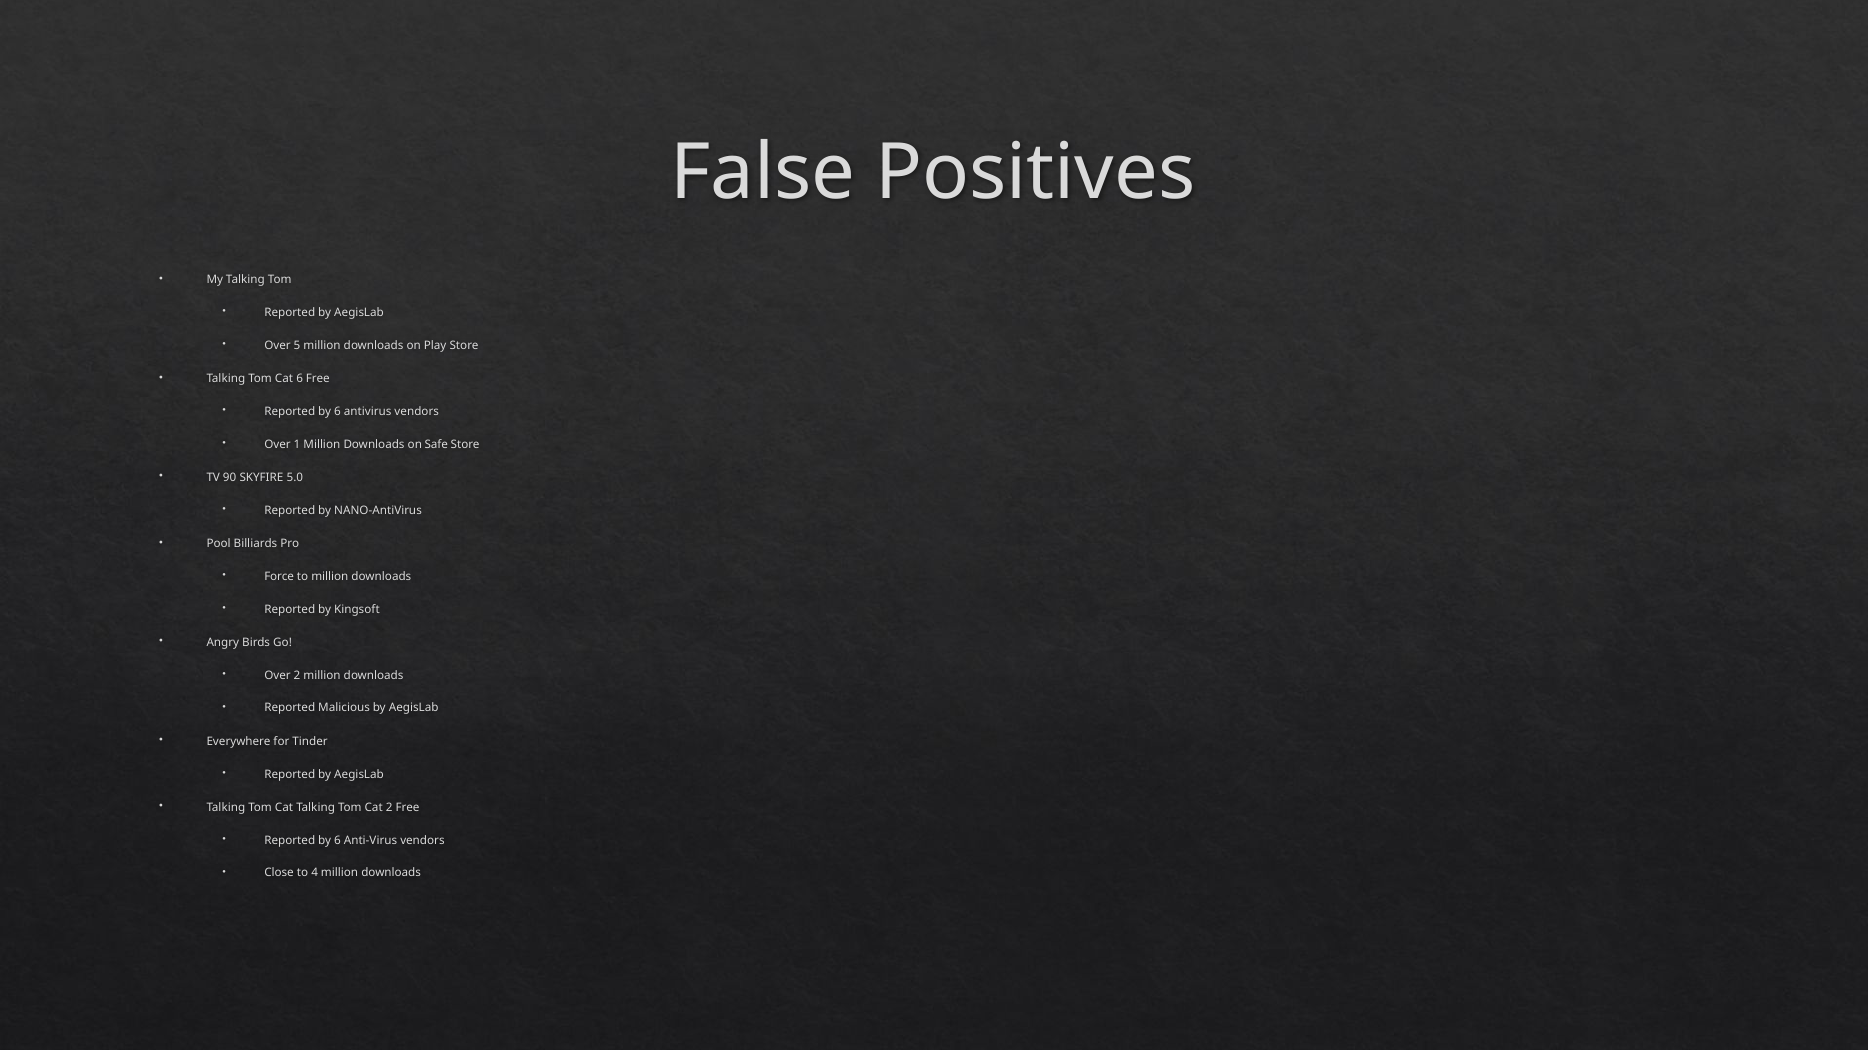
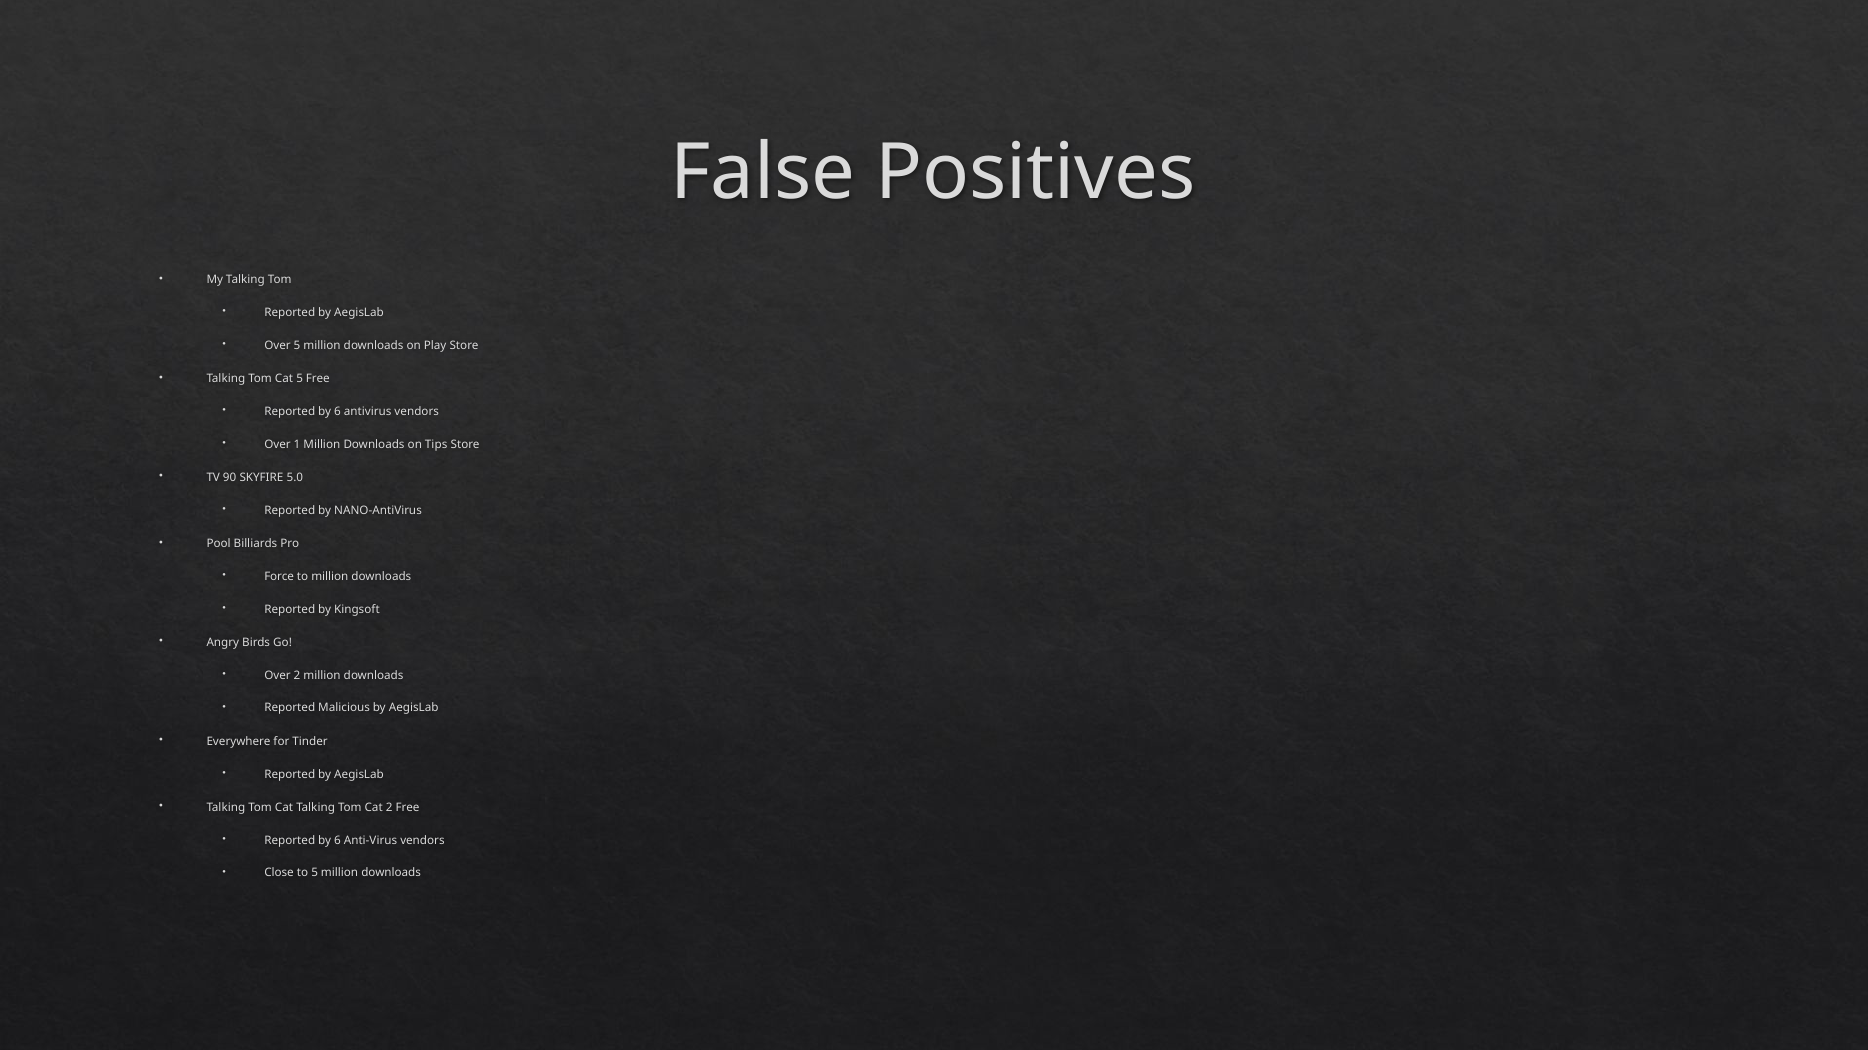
Cat 6: 6 -> 5
Safe: Safe -> Tips
to 4: 4 -> 5
